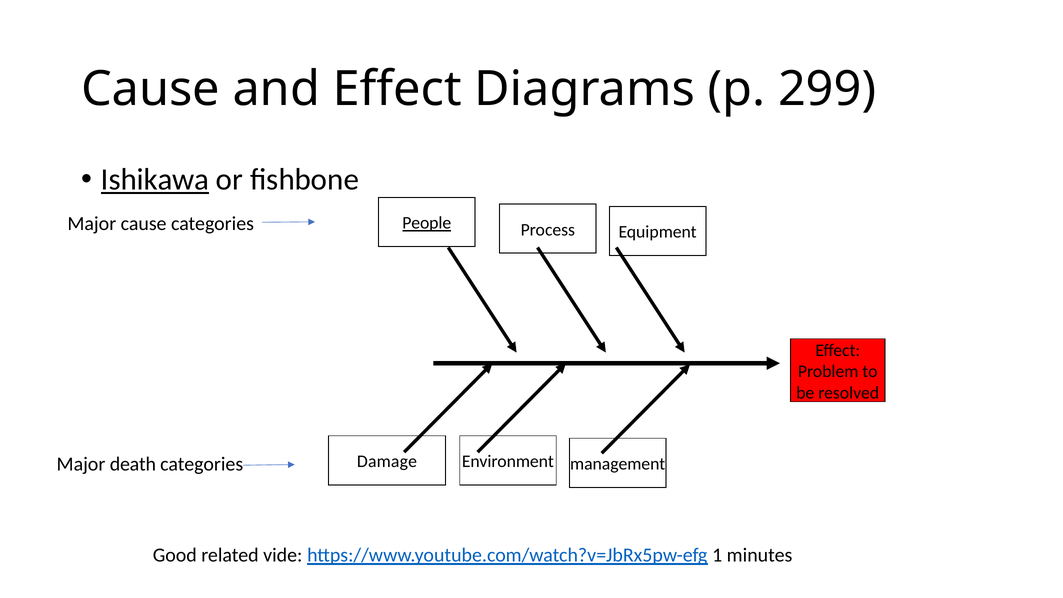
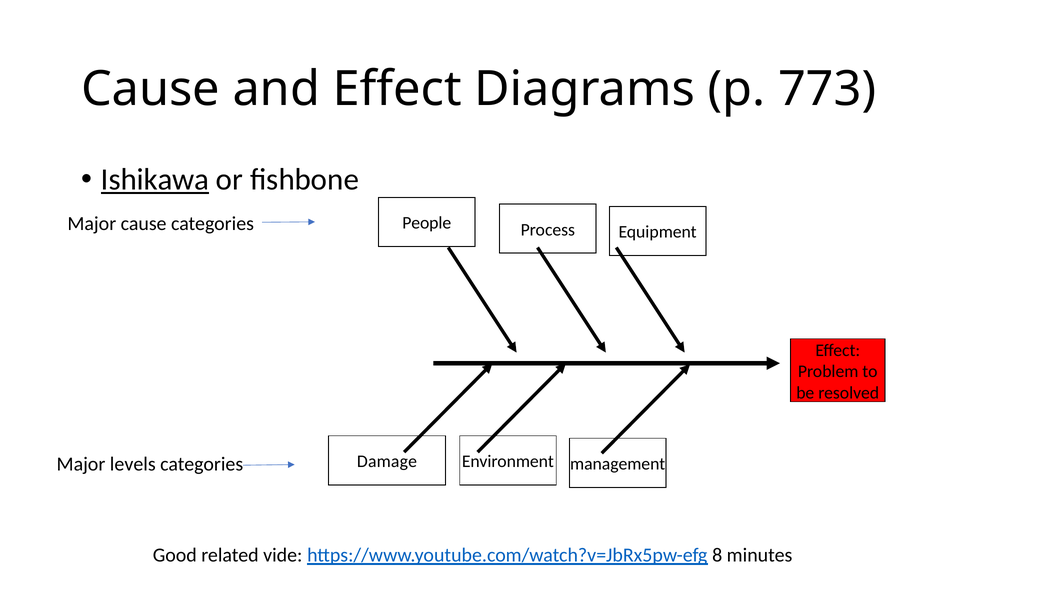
299: 299 -> 773
People underline: present -> none
death: death -> levels
1: 1 -> 8
